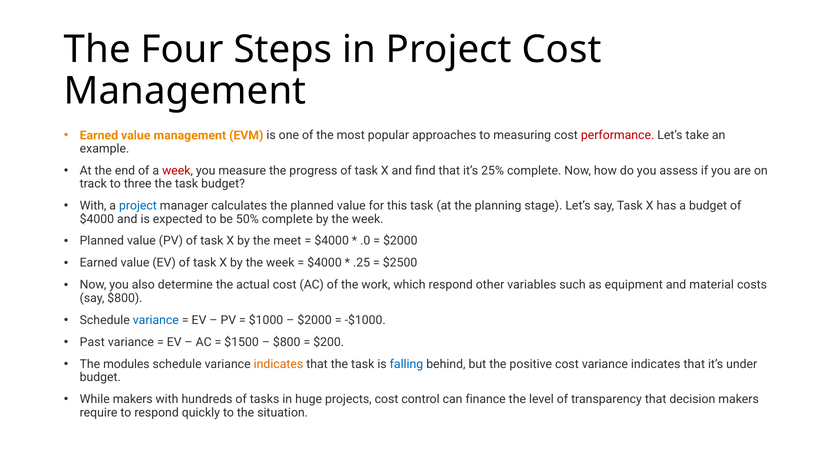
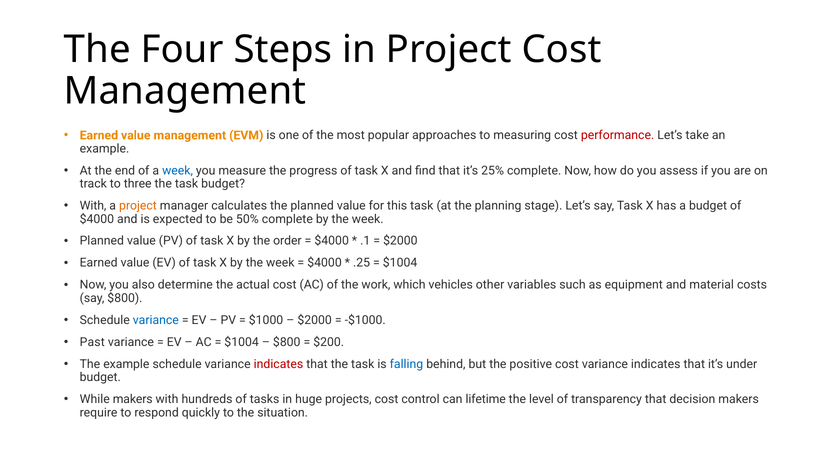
week at (178, 171) colour: red -> blue
project at (138, 206) colour: blue -> orange
meet: meet -> order
.0: .0 -> .1
$2500 at (400, 263): $2500 -> $1004
which respond: respond -> vehicles
$1500 at (242, 342): $1500 -> $1004
The modules: modules -> example
indicates at (278, 364) colour: orange -> red
finance: finance -> lifetime
